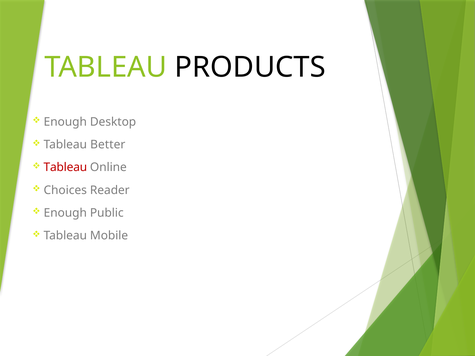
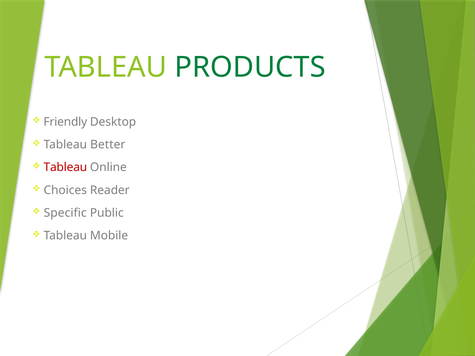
PRODUCTS colour: black -> green
Enough at (65, 122): Enough -> Friendly
Enough at (65, 213): Enough -> Specific
